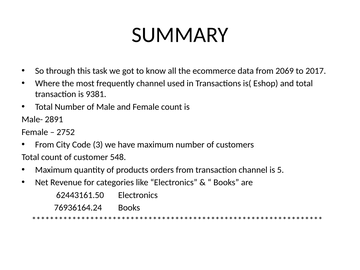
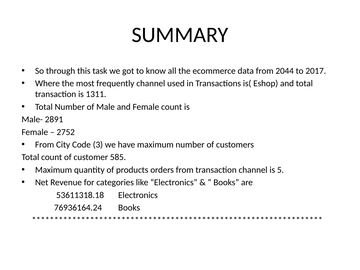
2069: 2069 -> 2044
9381: 9381 -> 1311
548: 548 -> 585
62443161.50: 62443161.50 -> 53611318.18
